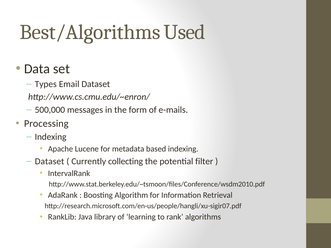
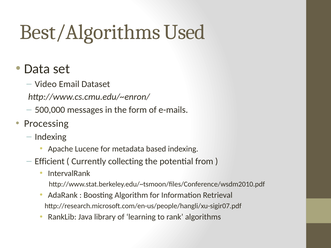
Types: Types -> Video
Dataset at (50, 161): Dataset -> Efficient
filter: filter -> from
